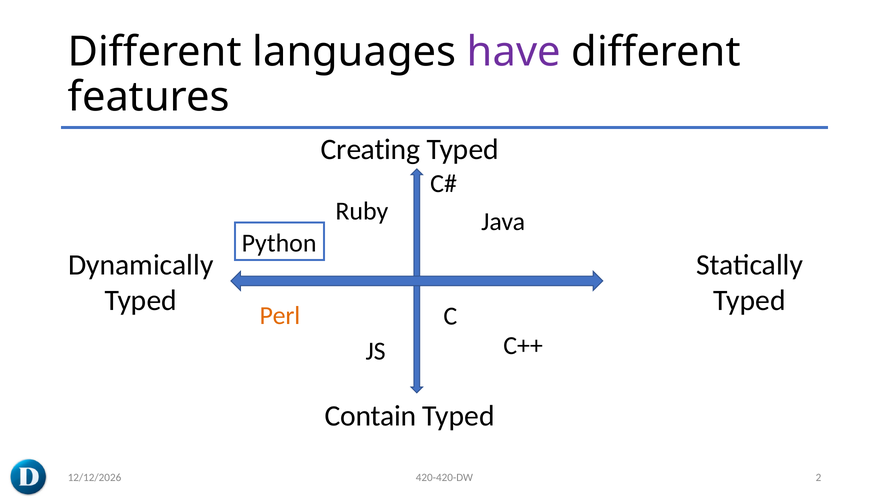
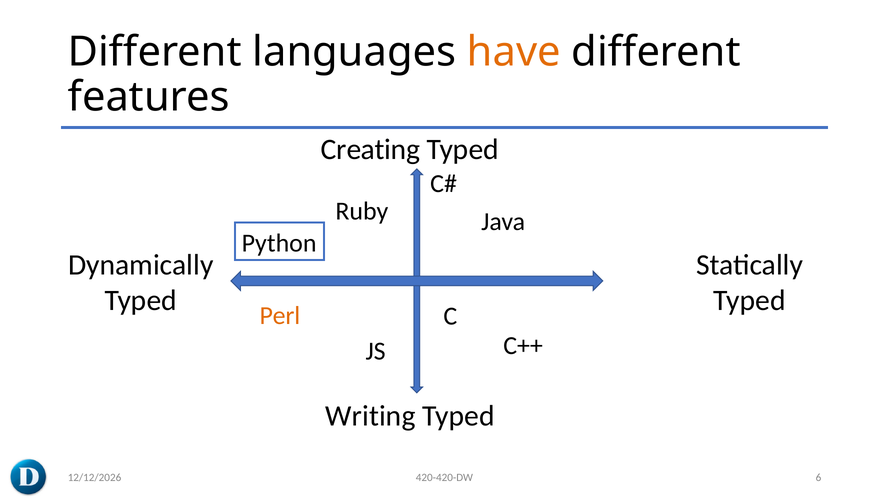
have colour: purple -> orange
Contain: Contain -> Writing
2: 2 -> 6
